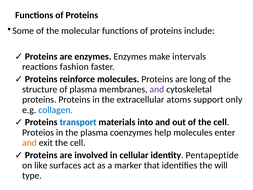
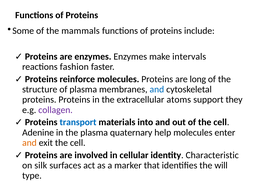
molecular: molecular -> mammals
and at (157, 89) colour: purple -> blue
only: only -> they
collagen colour: blue -> purple
Proteios: Proteios -> Adenine
coenzymes: coenzymes -> quaternary
Pentapeptide: Pentapeptide -> Characteristic
like: like -> silk
